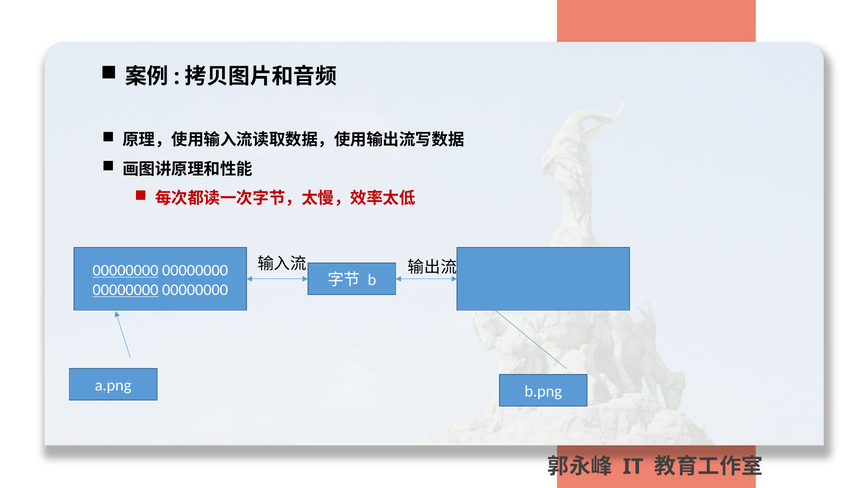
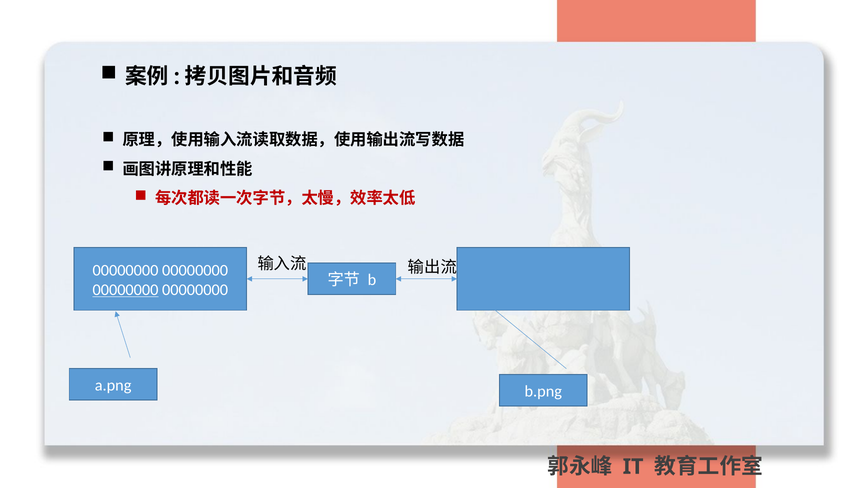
00000000 at (125, 270) underline: present -> none
